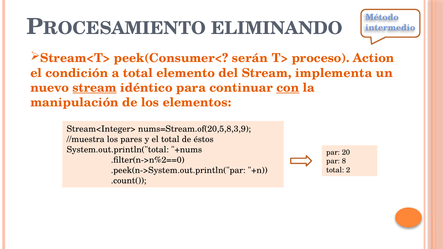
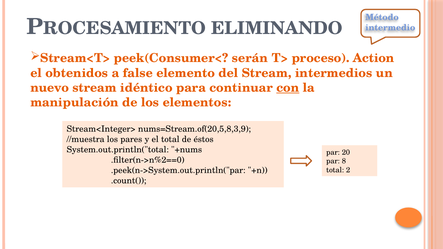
condición: condición -> obtenidos
a total: total -> false
implementa: implementa -> intermedios
stream at (95, 88) underline: present -> none
